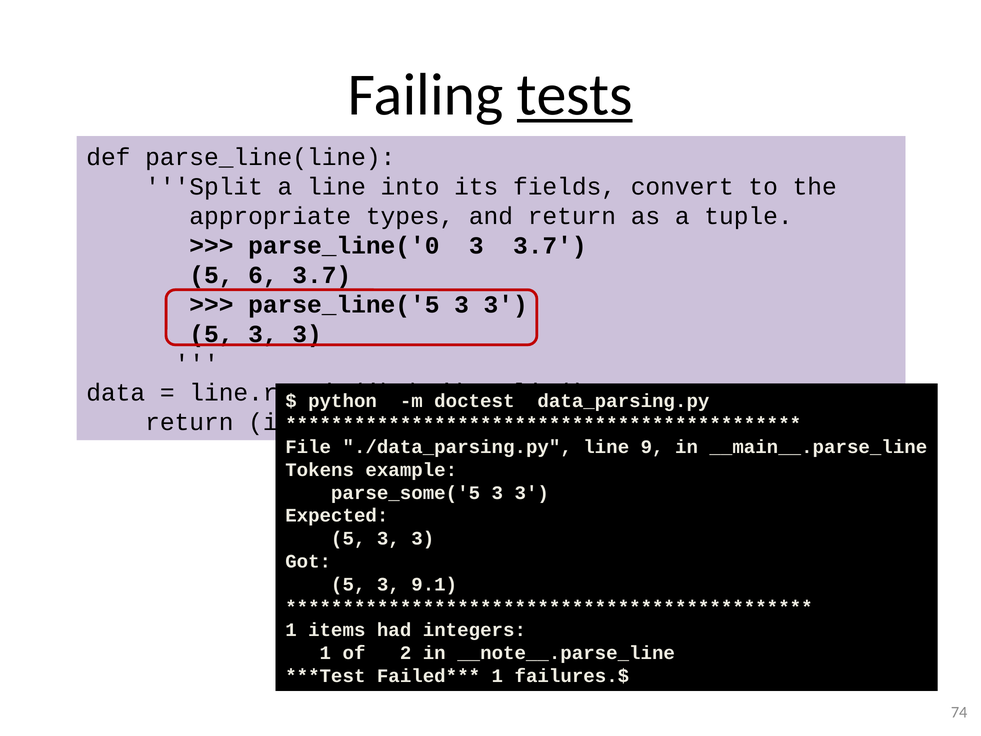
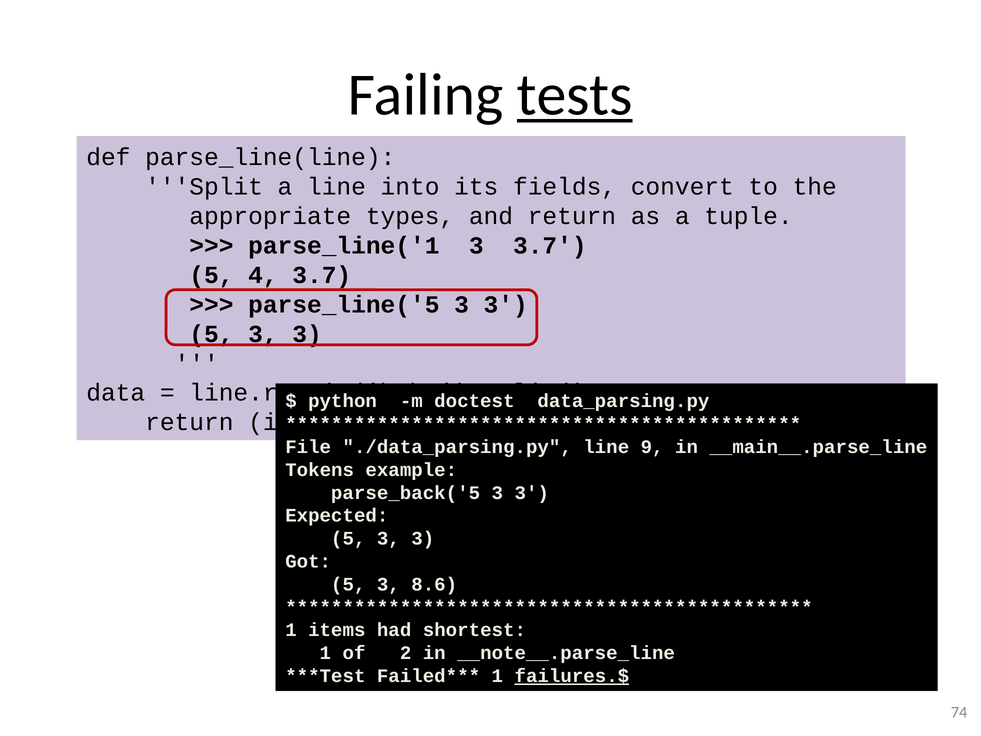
parse_line('0: parse_line('0 -> parse_line('1
6: 6 -> 4
parse_some('5: parse_some('5 -> parse_back('5
9.1: 9.1 -> 8.6
integers: integers -> shortest
failures.$ underline: none -> present
